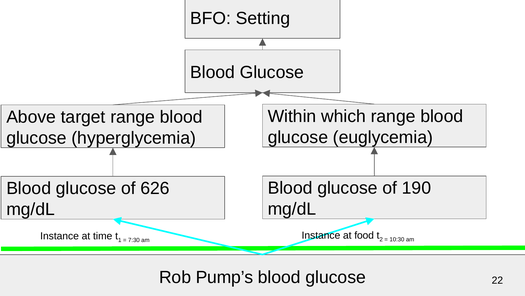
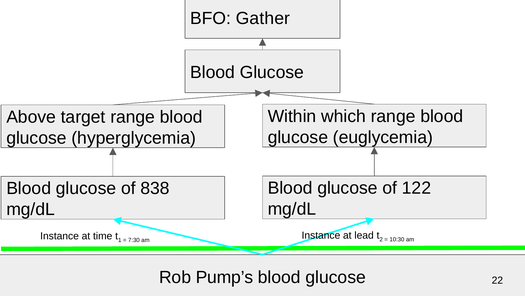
Setting: Setting -> Gather
190: 190 -> 122
626: 626 -> 838
food: food -> lead
